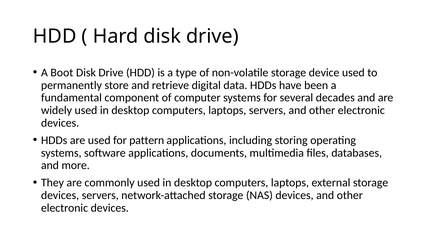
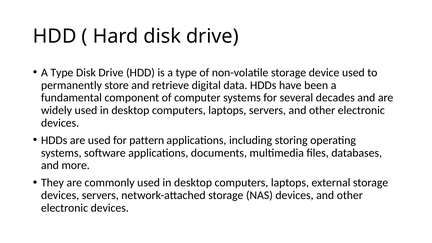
Boot at (62, 73): Boot -> Type
